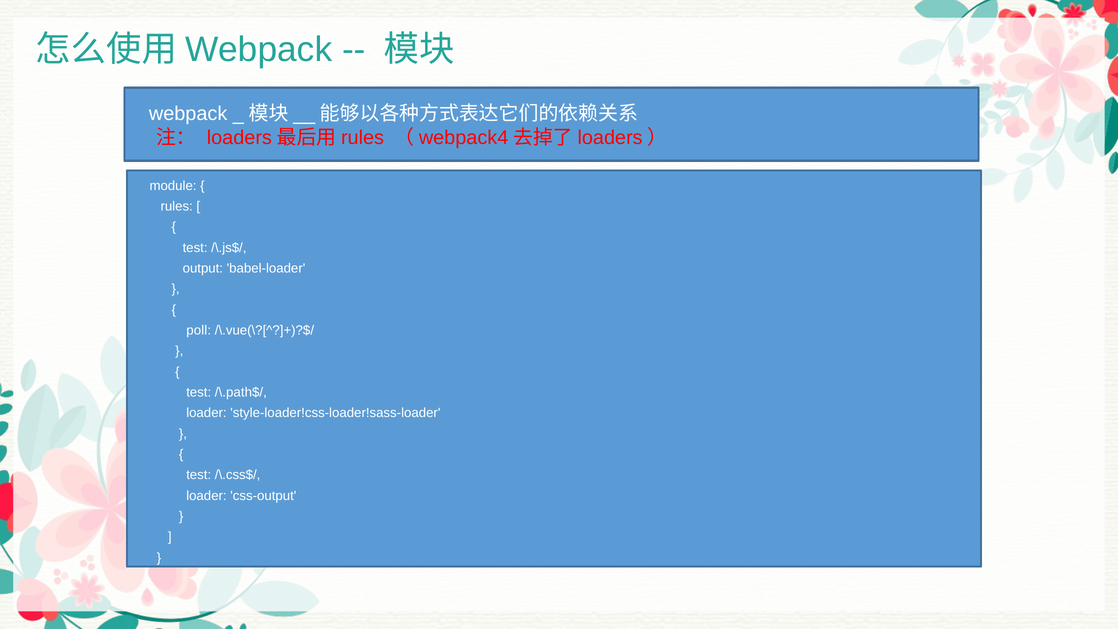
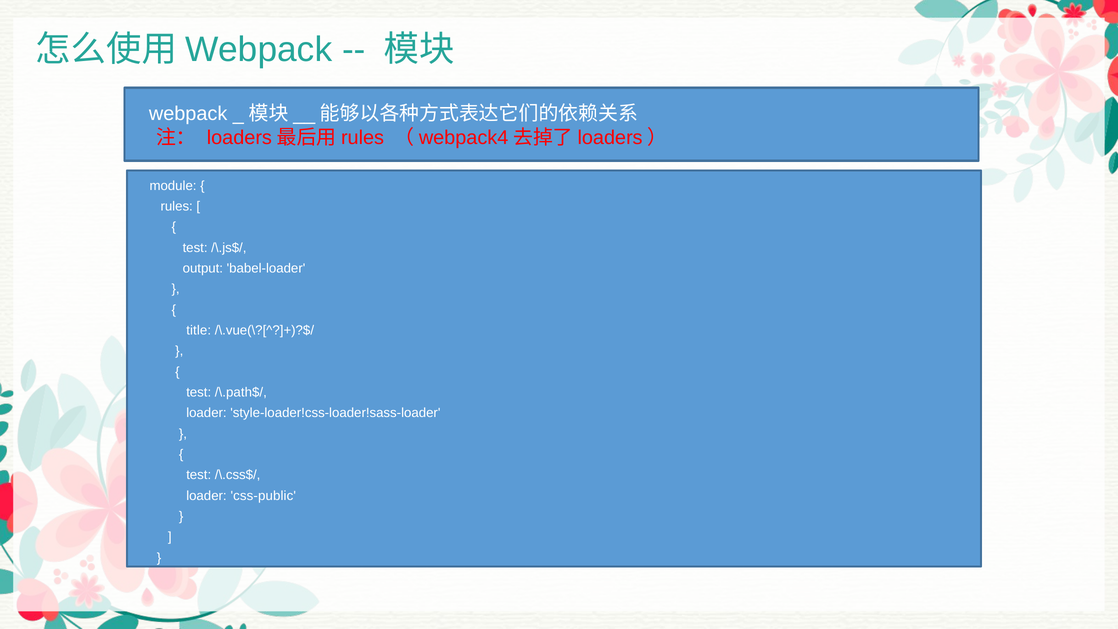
poll: poll -> title
css-output: css-output -> css-public
